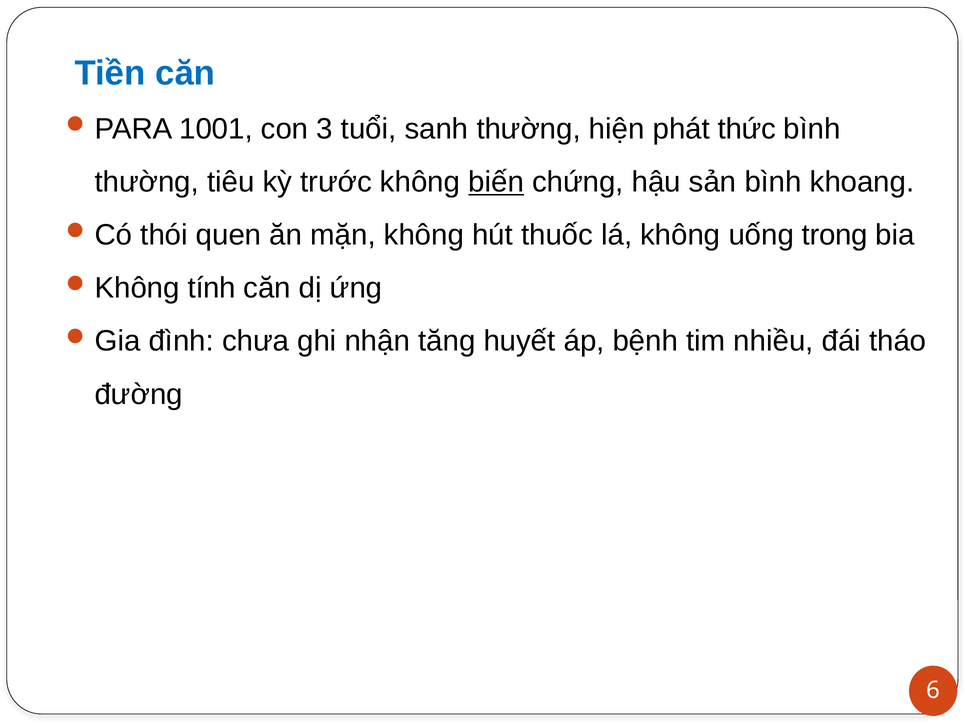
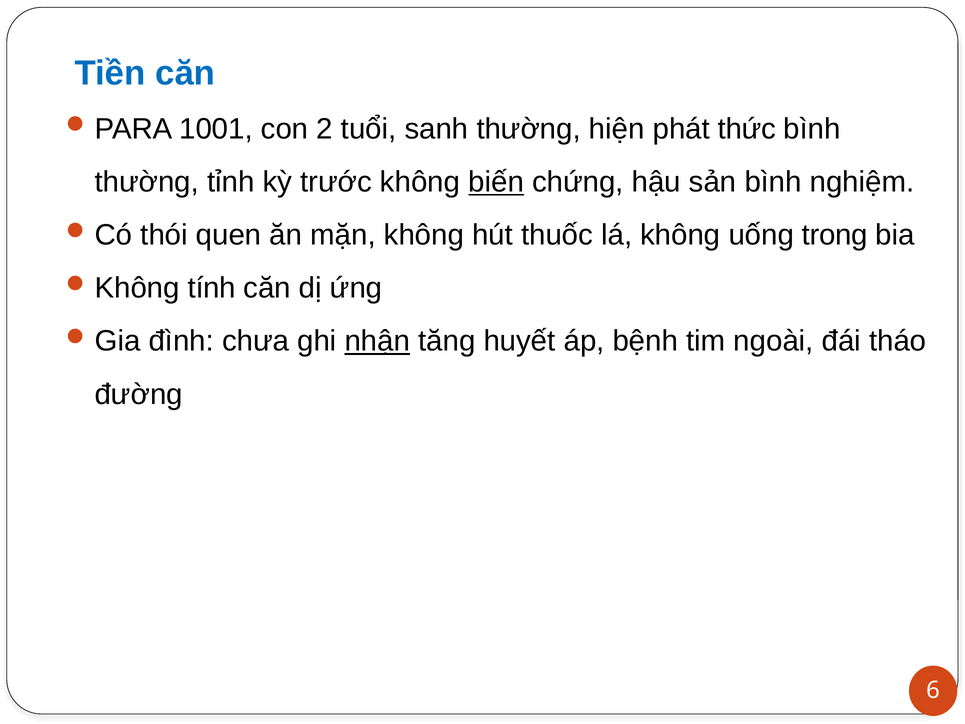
3: 3 -> 2
tiêu: tiêu -> tỉnh
khoang: khoang -> nghiệm
nhận underline: none -> present
nhiều: nhiều -> ngoài
